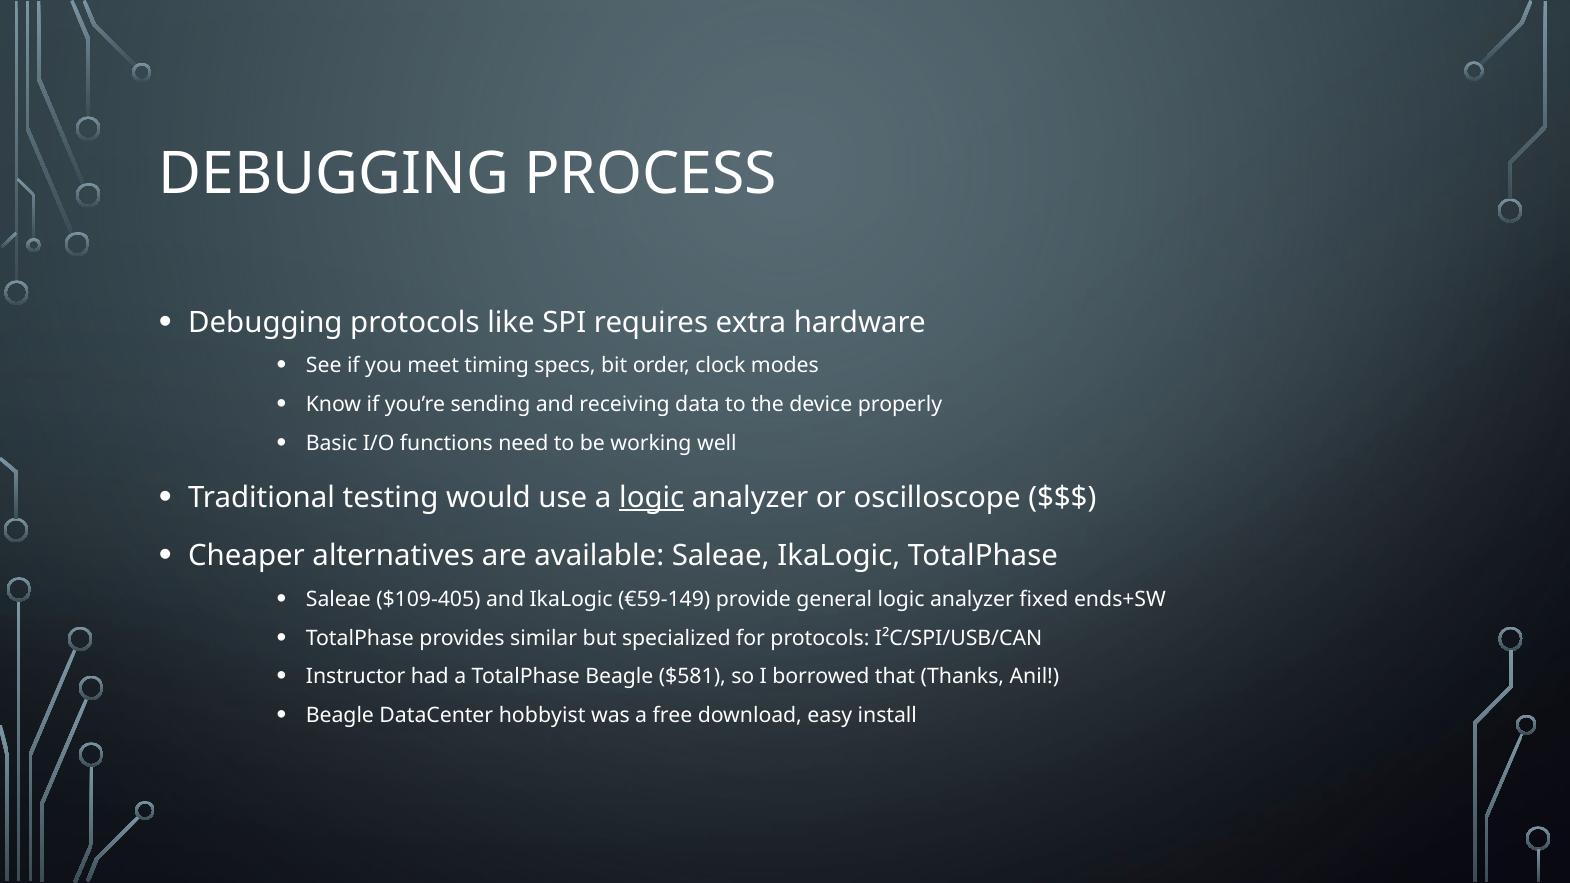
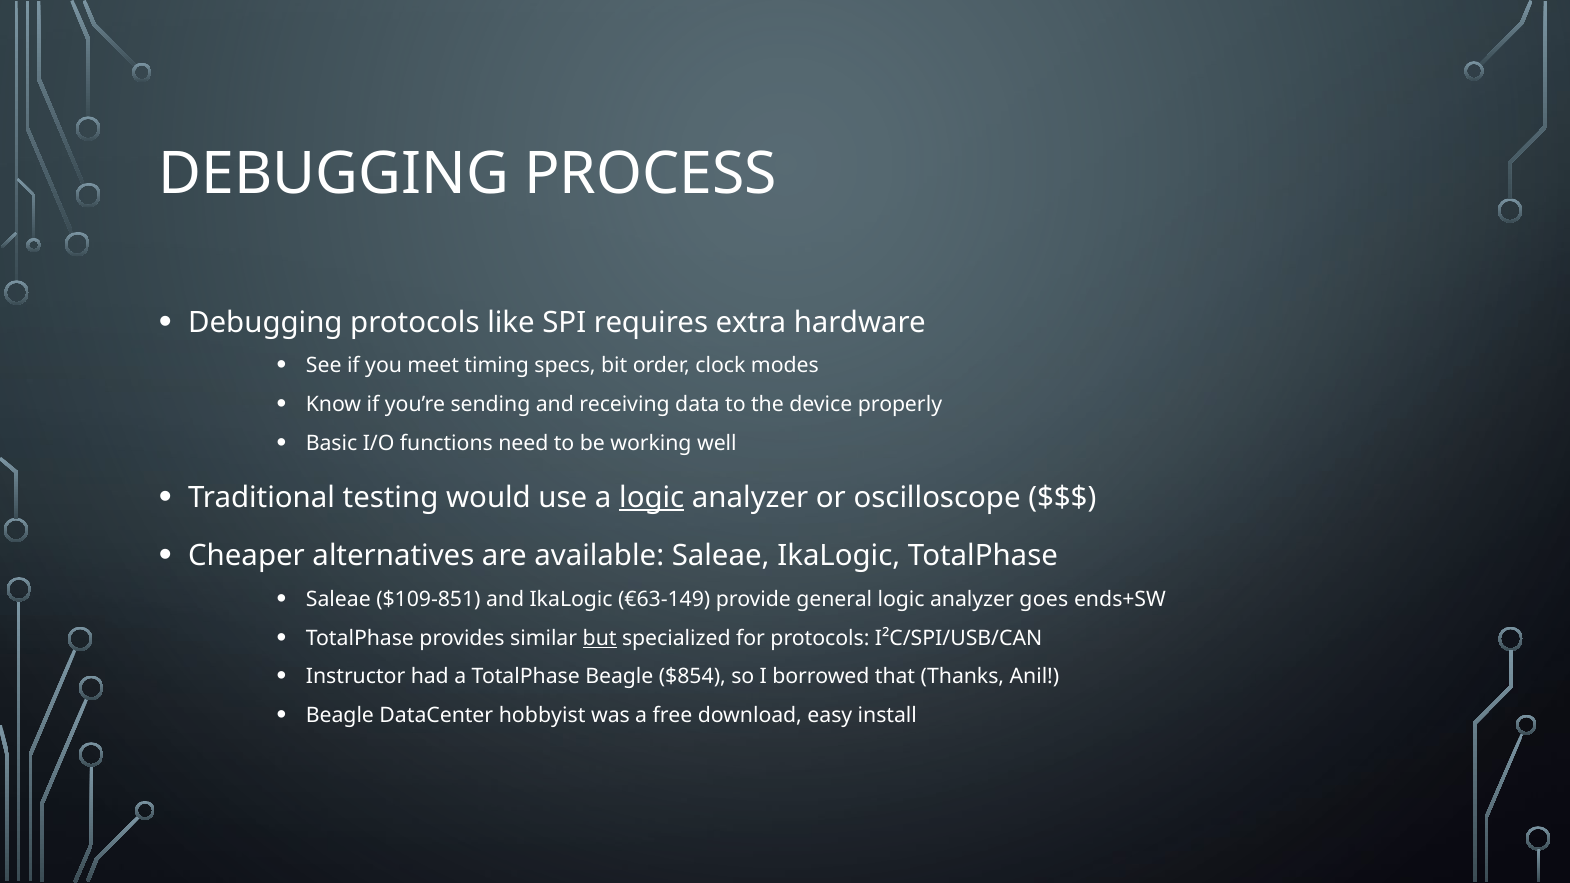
$109-405: $109-405 -> $109-851
€59-149: €59-149 -> €63-149
fixed: fixed -> goes
but underline: none -> present
$581: $581 -> $854
